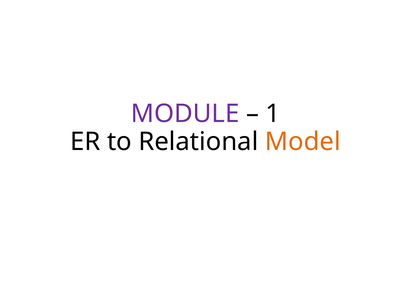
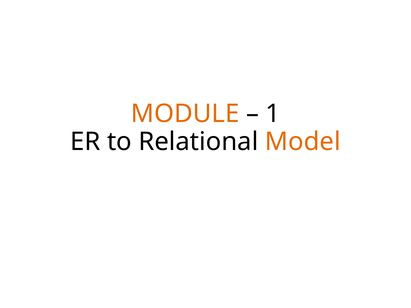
MODULE colour: purple -> orange
